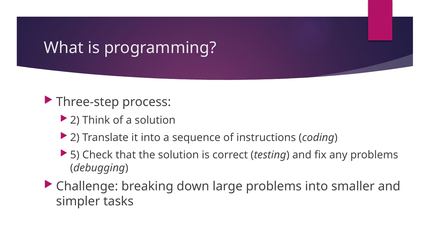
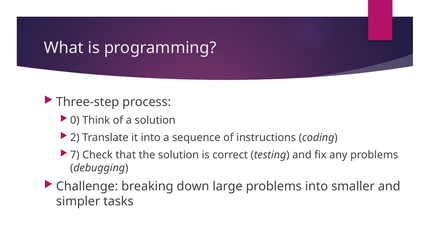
2 at (75, 120): 2 -> 0
5: 5 -> 7
